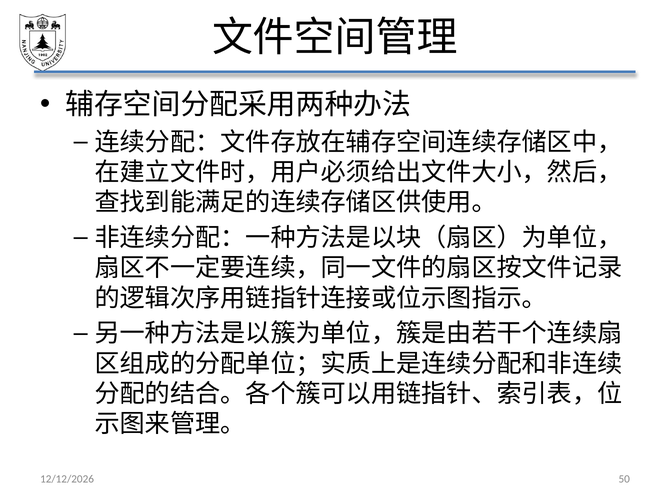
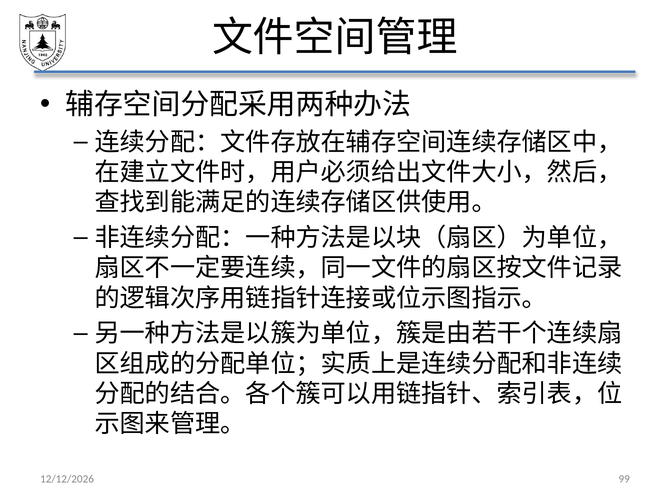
50: 50 -> 99
